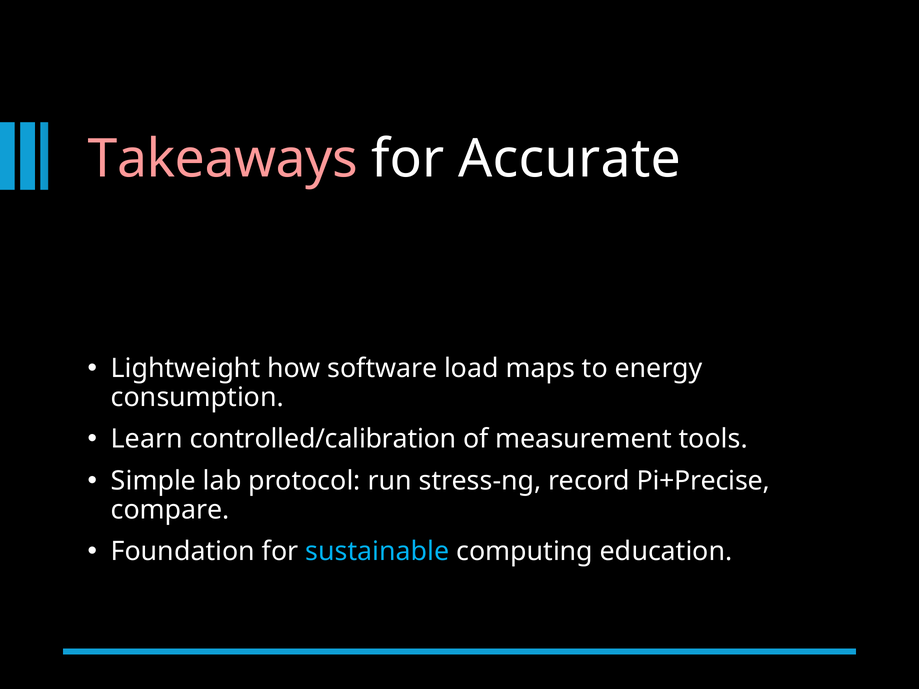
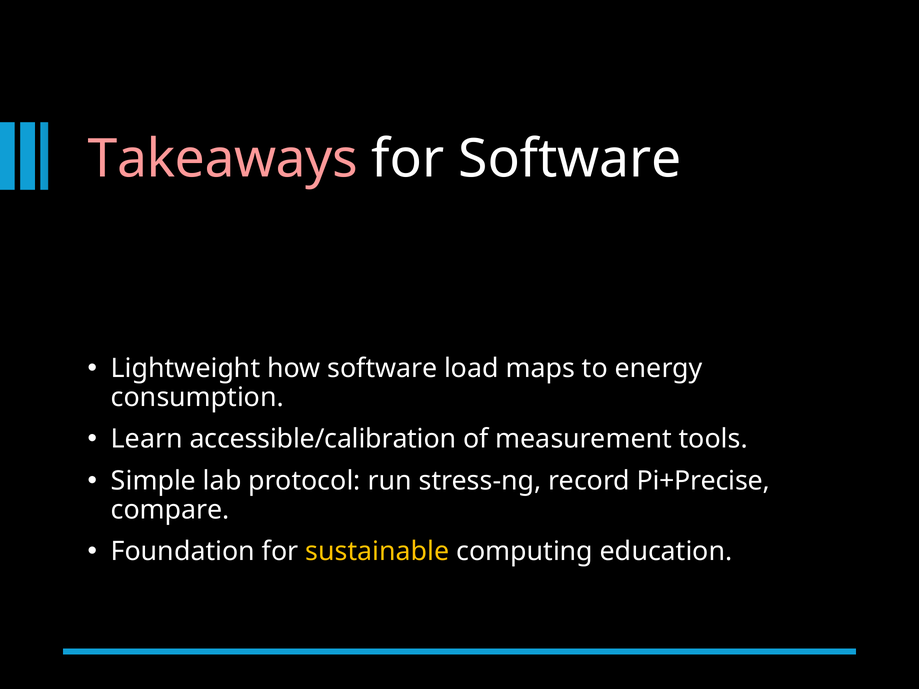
for Accurate: Accurate -> Software
controlled/calibration: controlled/calibration -> accessible/calibration
sustainable colour: light blue -> yellow
